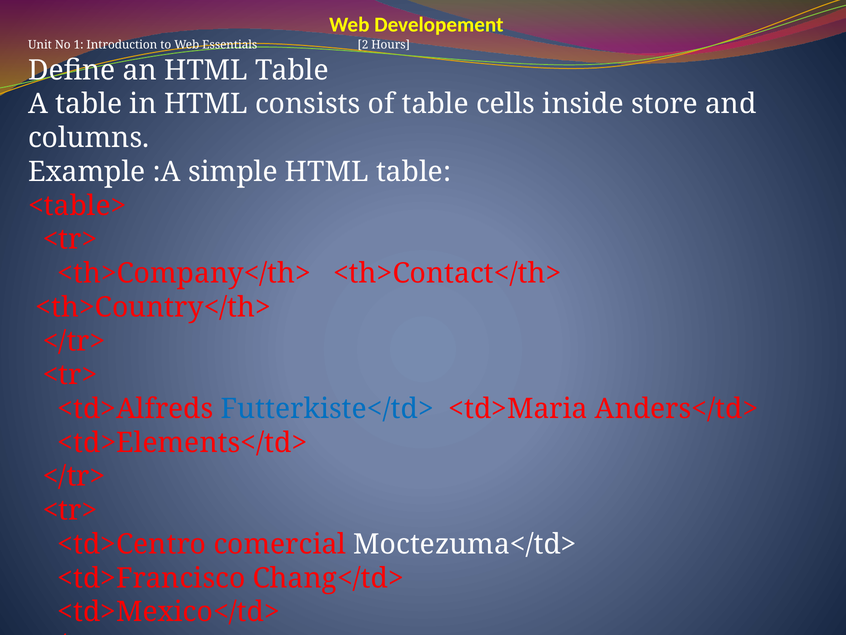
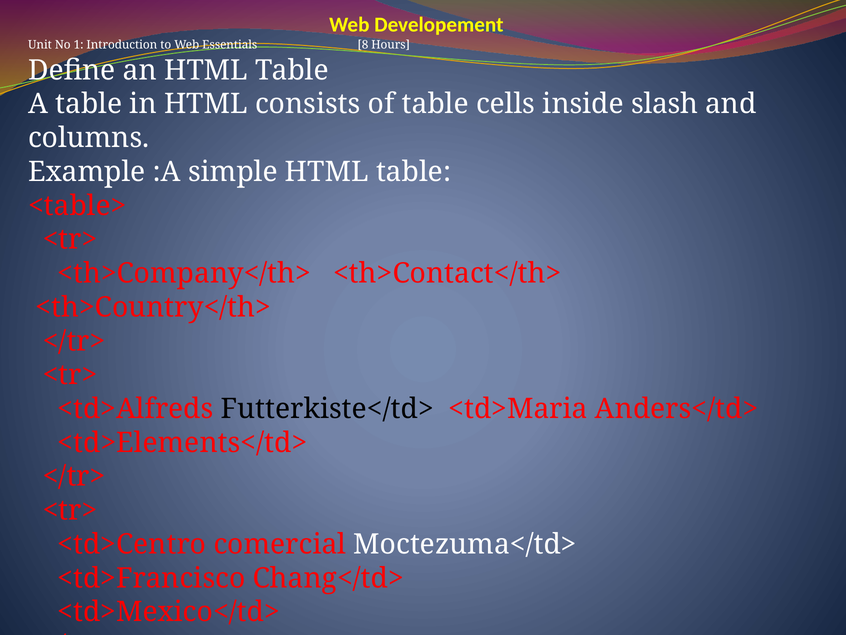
2: 2 -> 8
store: store -> slash
Futterkiste</td> colour: blue -> black
